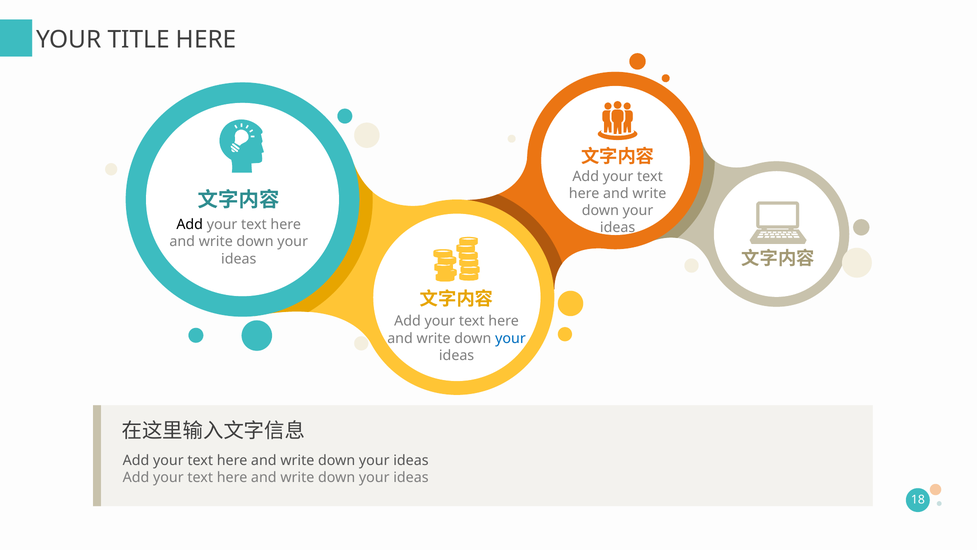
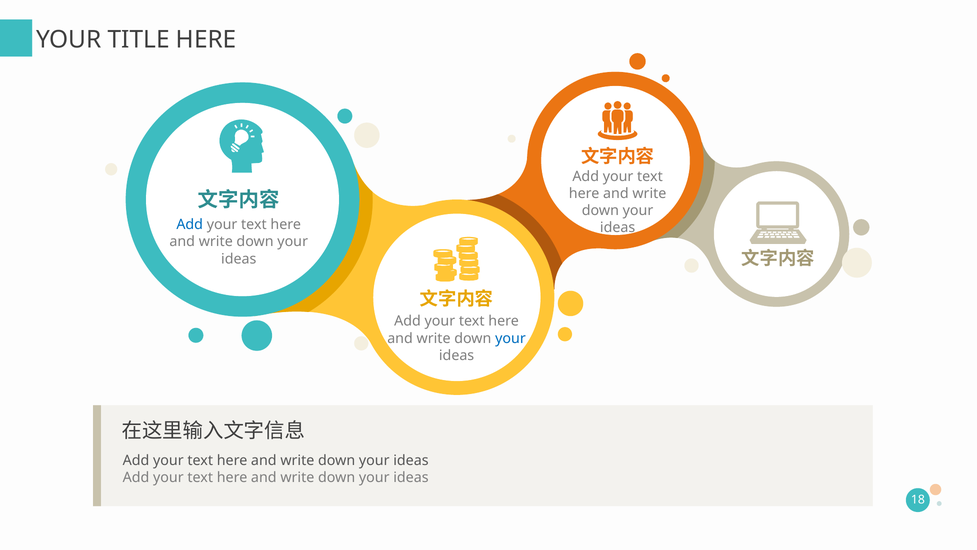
Add at (190, 224) colour: black -> blue
